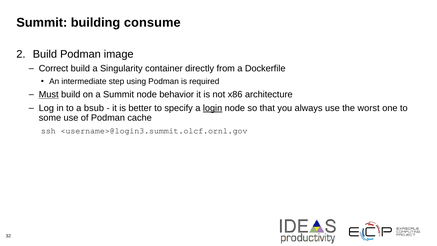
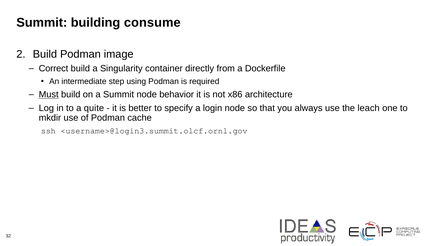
bsub: bsub -> quite
login underline: present -> none
worst: worst -> leach
some: some -> mkdir
